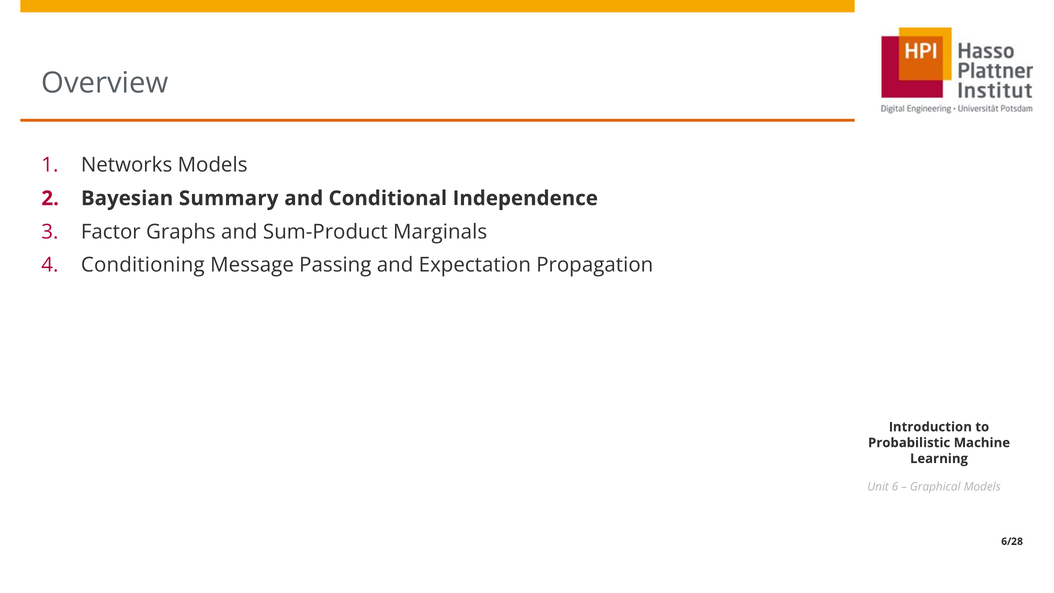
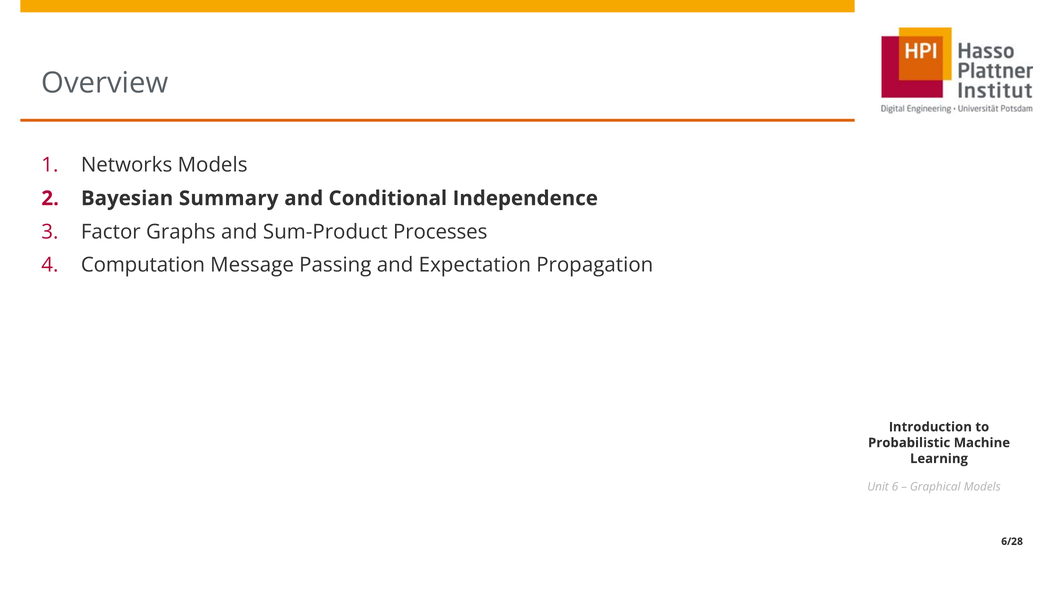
Marginals: Marginals -> Processes
Conditioning: Conditioning -> Computation
